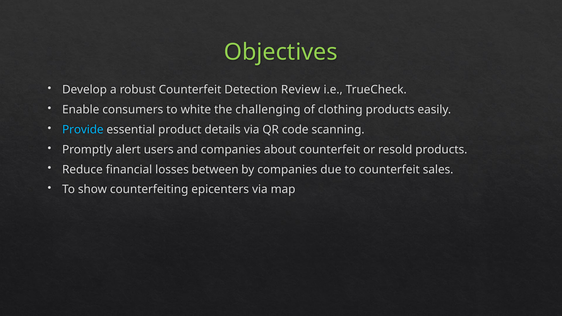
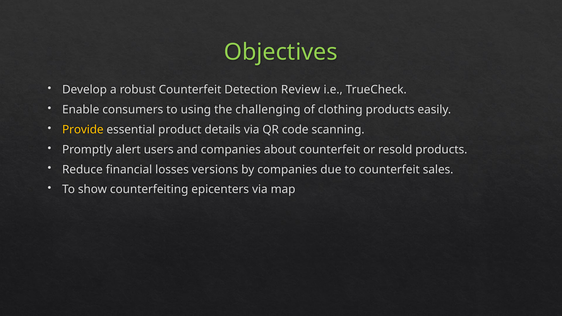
white: white -> using
Provide colour: light blue -> yellow
between: between -> versions
